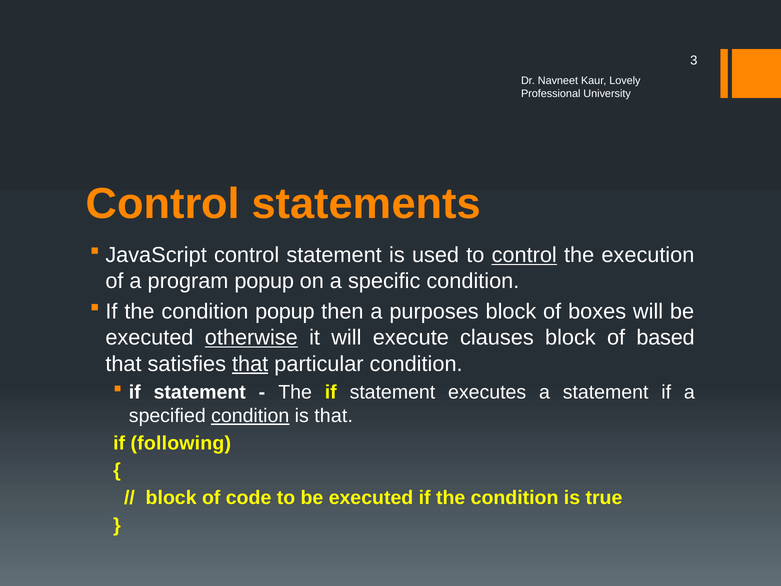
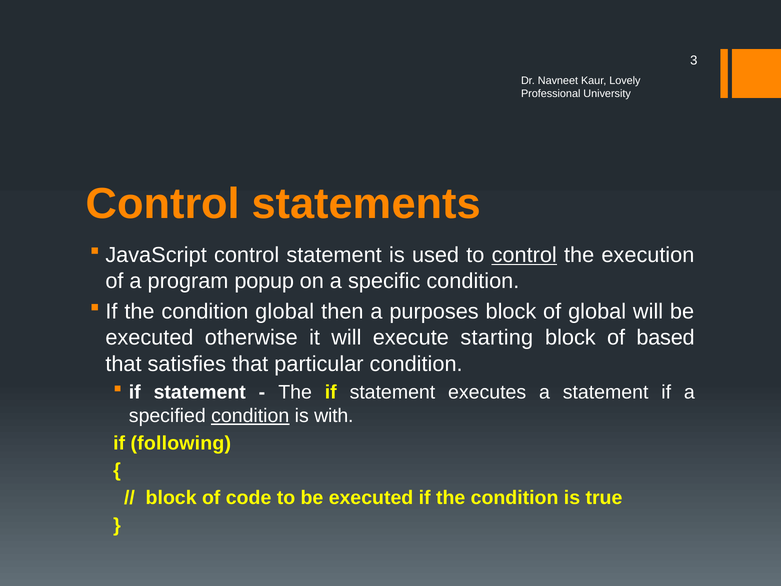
condition popup: popup -> global
of boxes: boxes -> global
otherwise underline: present -> none
clauses: clauses -> starting
that at (250, 364) underline: present -> none
is that: that -> with
